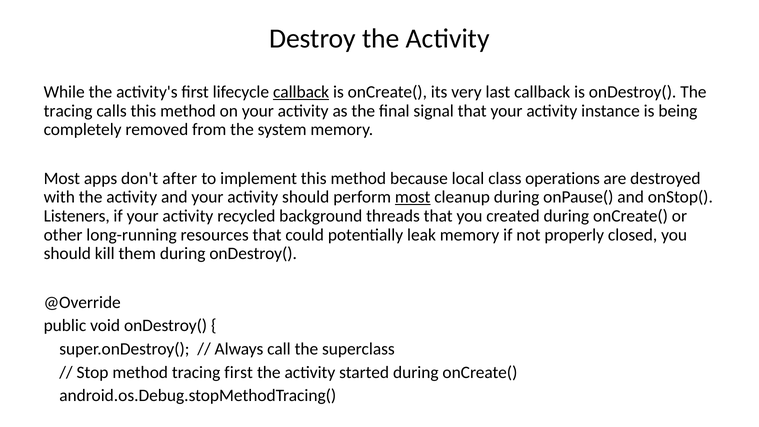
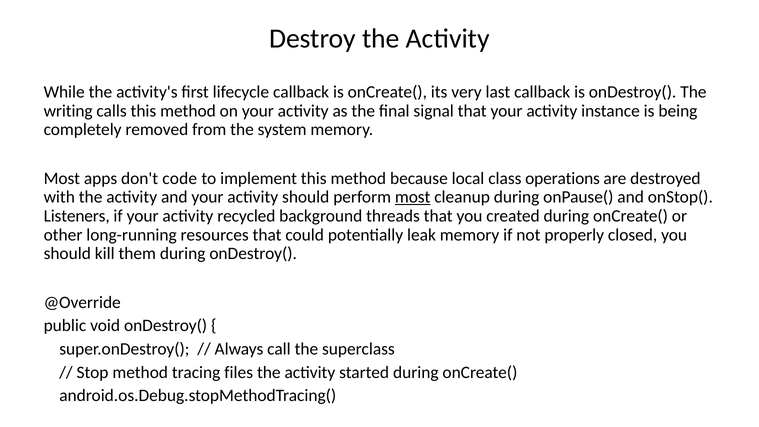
callback at (301, 92) underline: present -> none
tracing at (68, 111): tracing -> writing
after: after -> code
tracing first: first -> files
